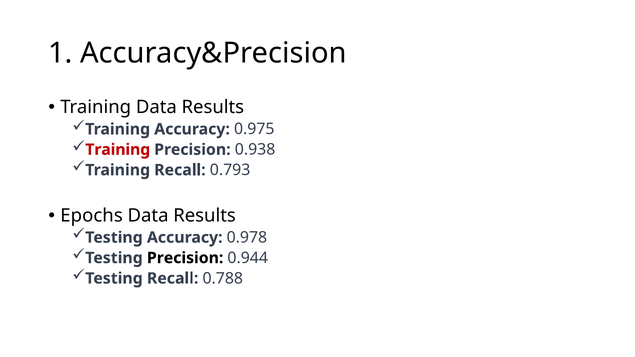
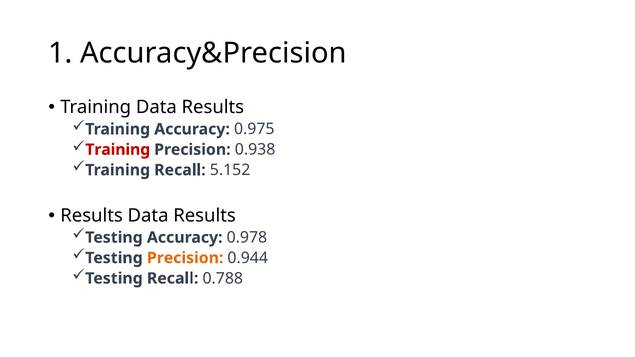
0.793: 0.793 -> 5.152
Epochs at (92, 216): Epochs -> Results
Precision at (185, 258) colour: black -> orange
